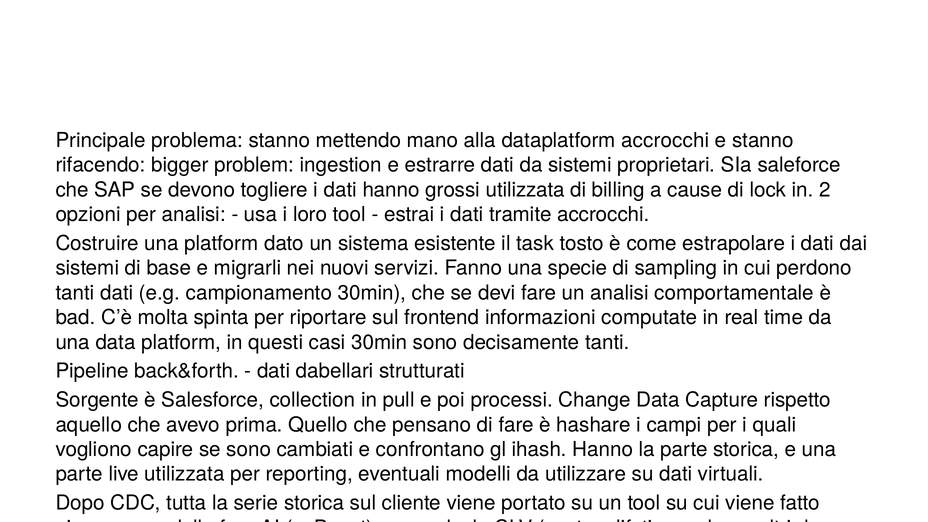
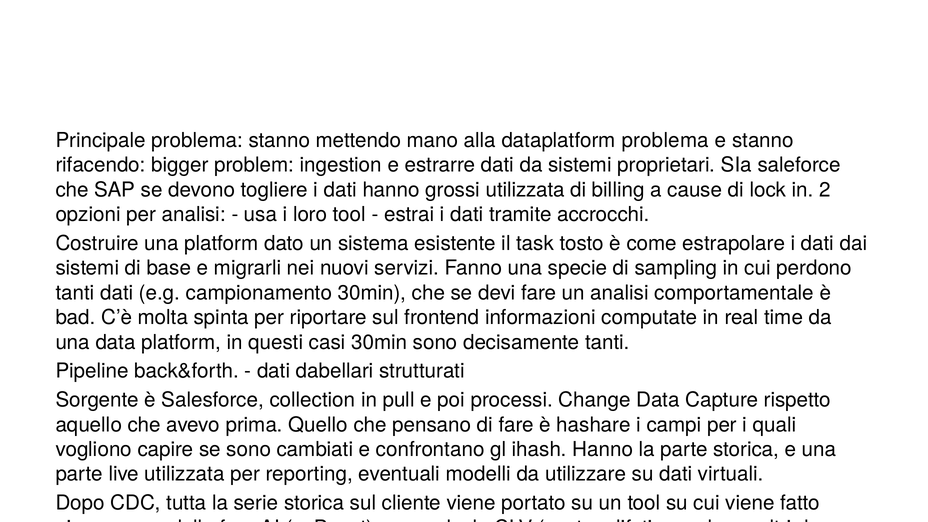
dataplatform accrocchi: accrocchi -> problema
